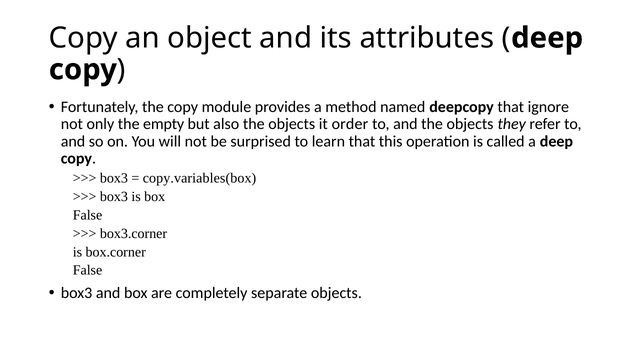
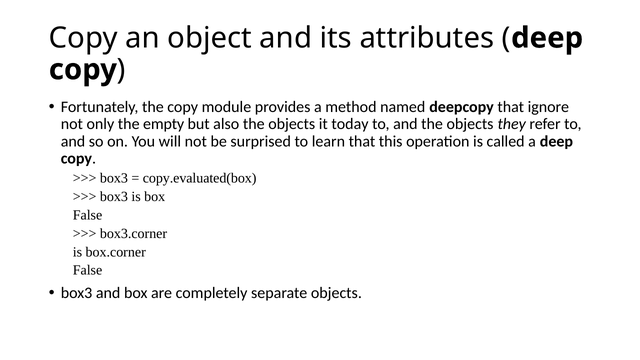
order: order -> today
copy.variables(box: copy.variables(box -> copy.evaluated(box
